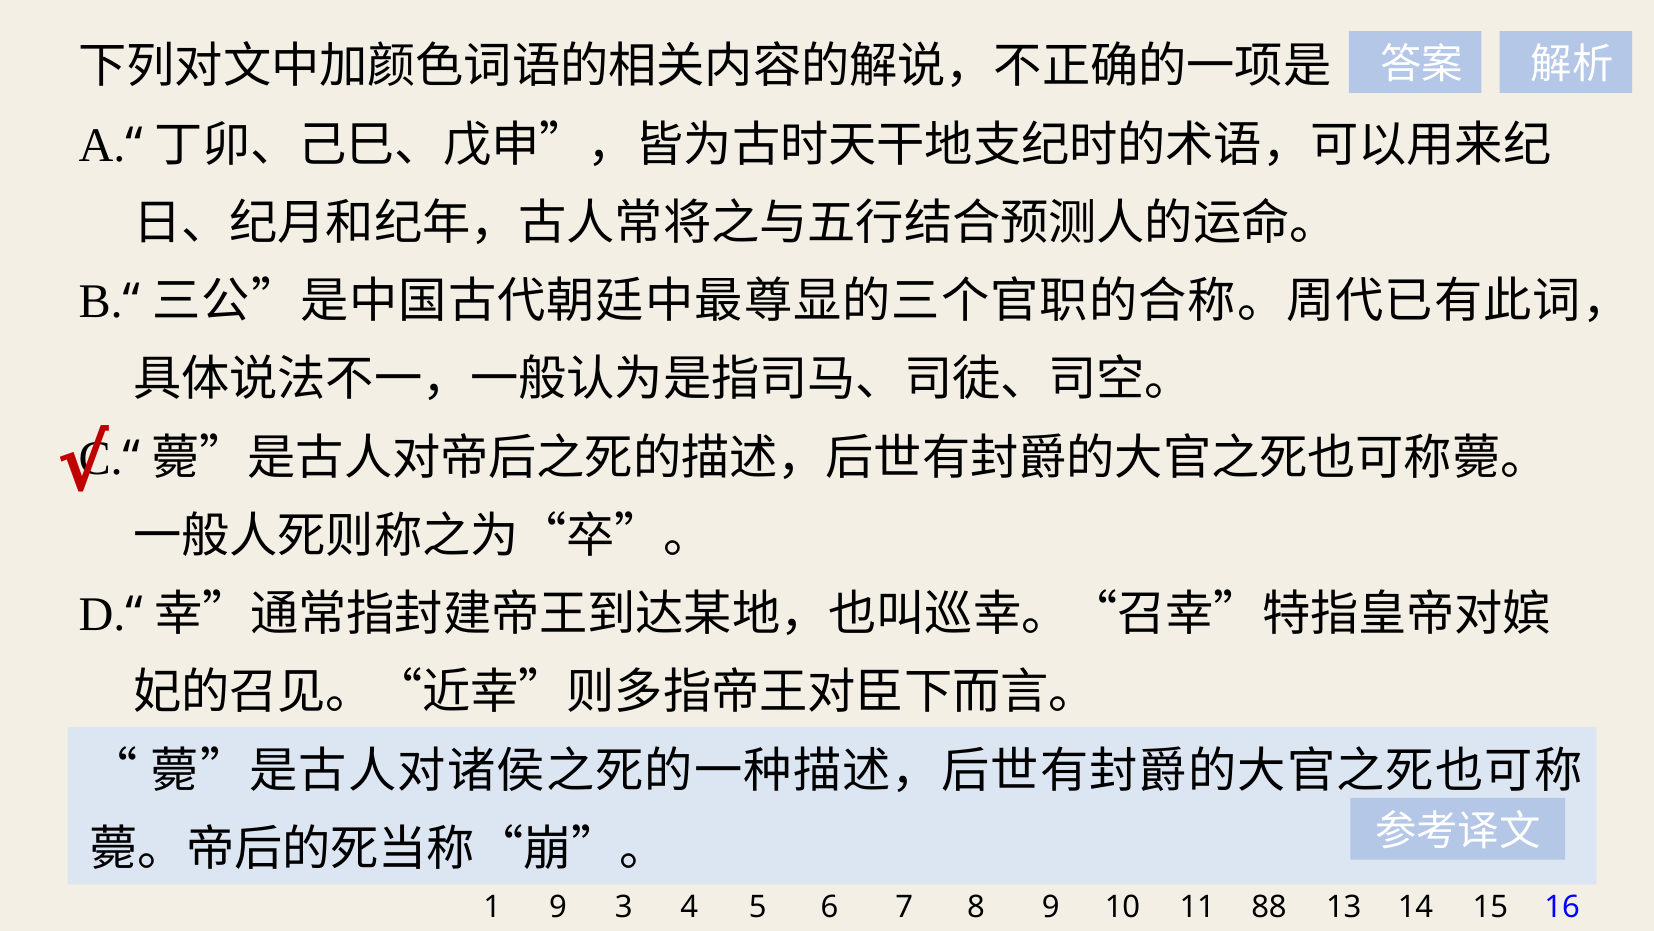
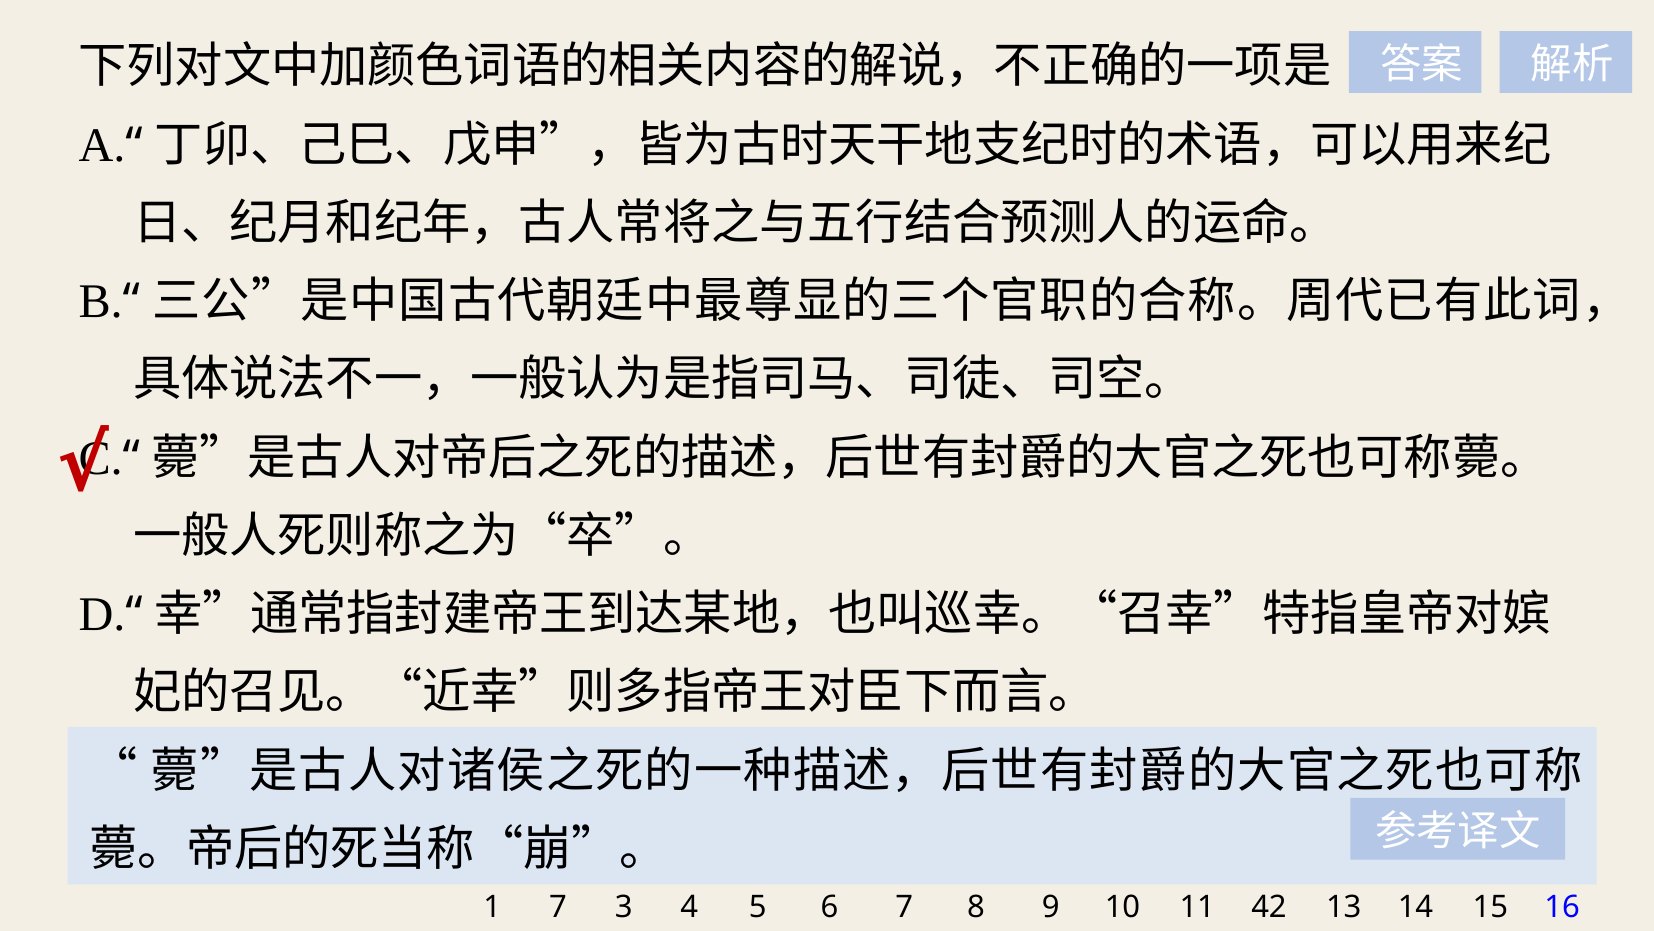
1 9: 9 -> 7
88: 88 -> 42
